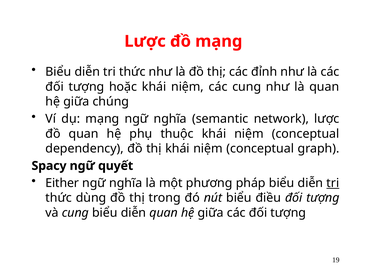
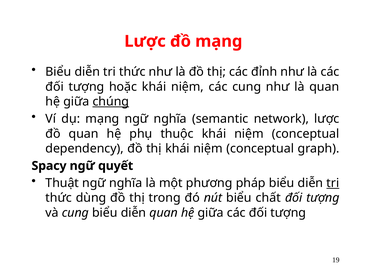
chúng underline: none -> present
Either: Either -> Thuật
điều: điều -> chất
